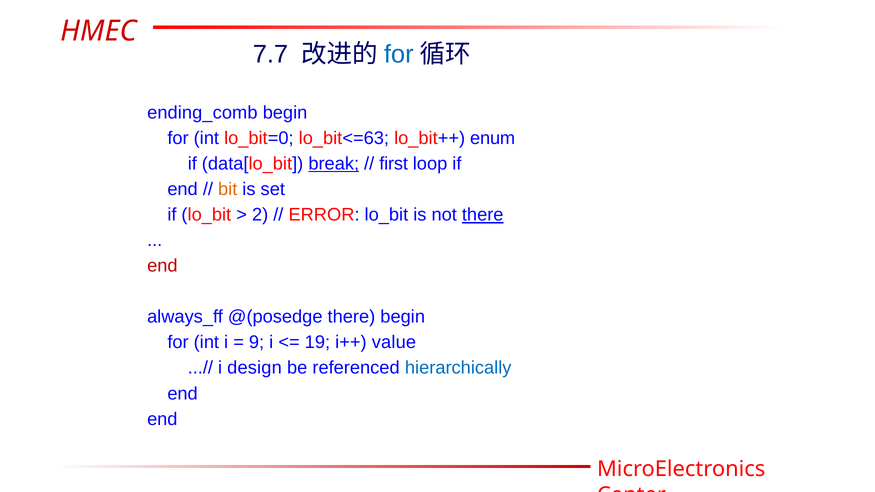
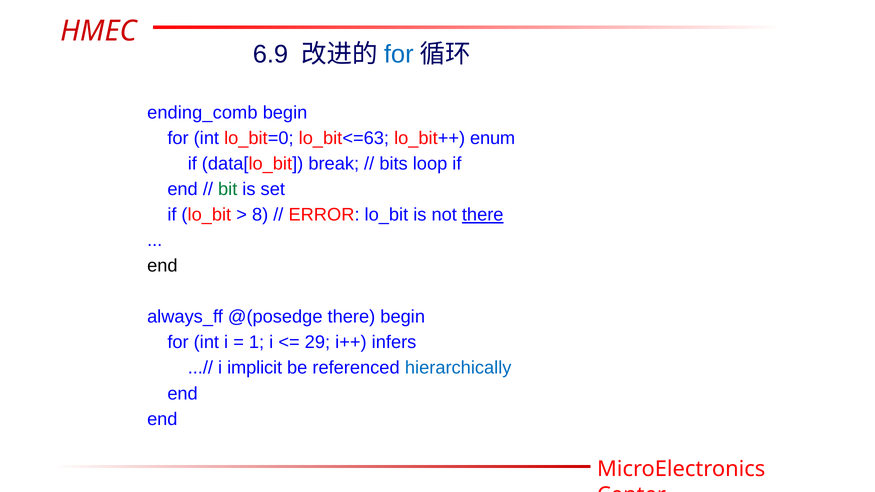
7.7: 7.7 -> 6.9
break underline: present -> none
first: first -> bits
bit colour: orange -> green
2: 2 -> 8
end at (162, 266) colour: red -> black
9: 9 -> 1
19: 19 -> 29
value: value -> infers
design: design -> implicit
